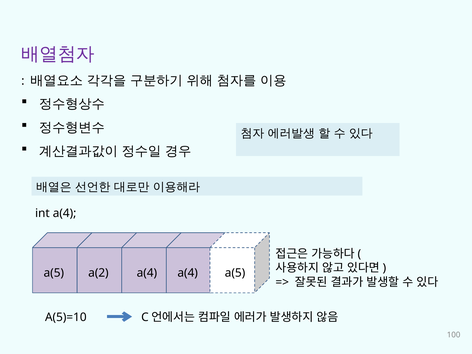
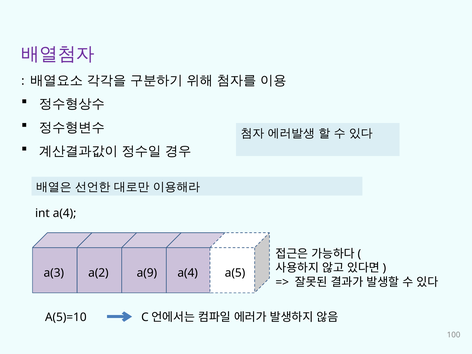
a(5 at (54, 273): a(5 -> a(3
a(2 a(4: a(4 -> a(9
